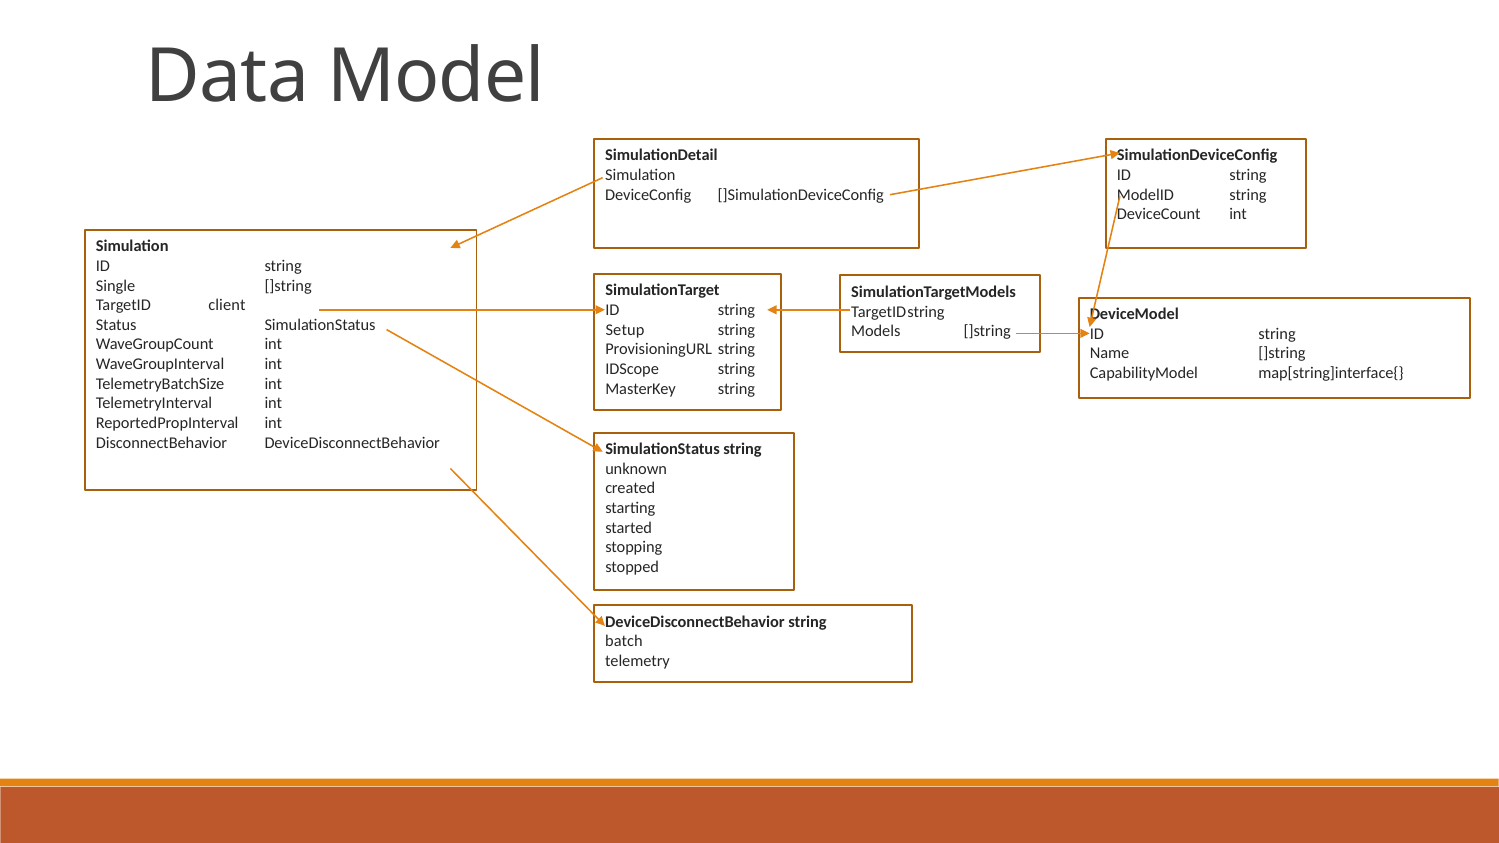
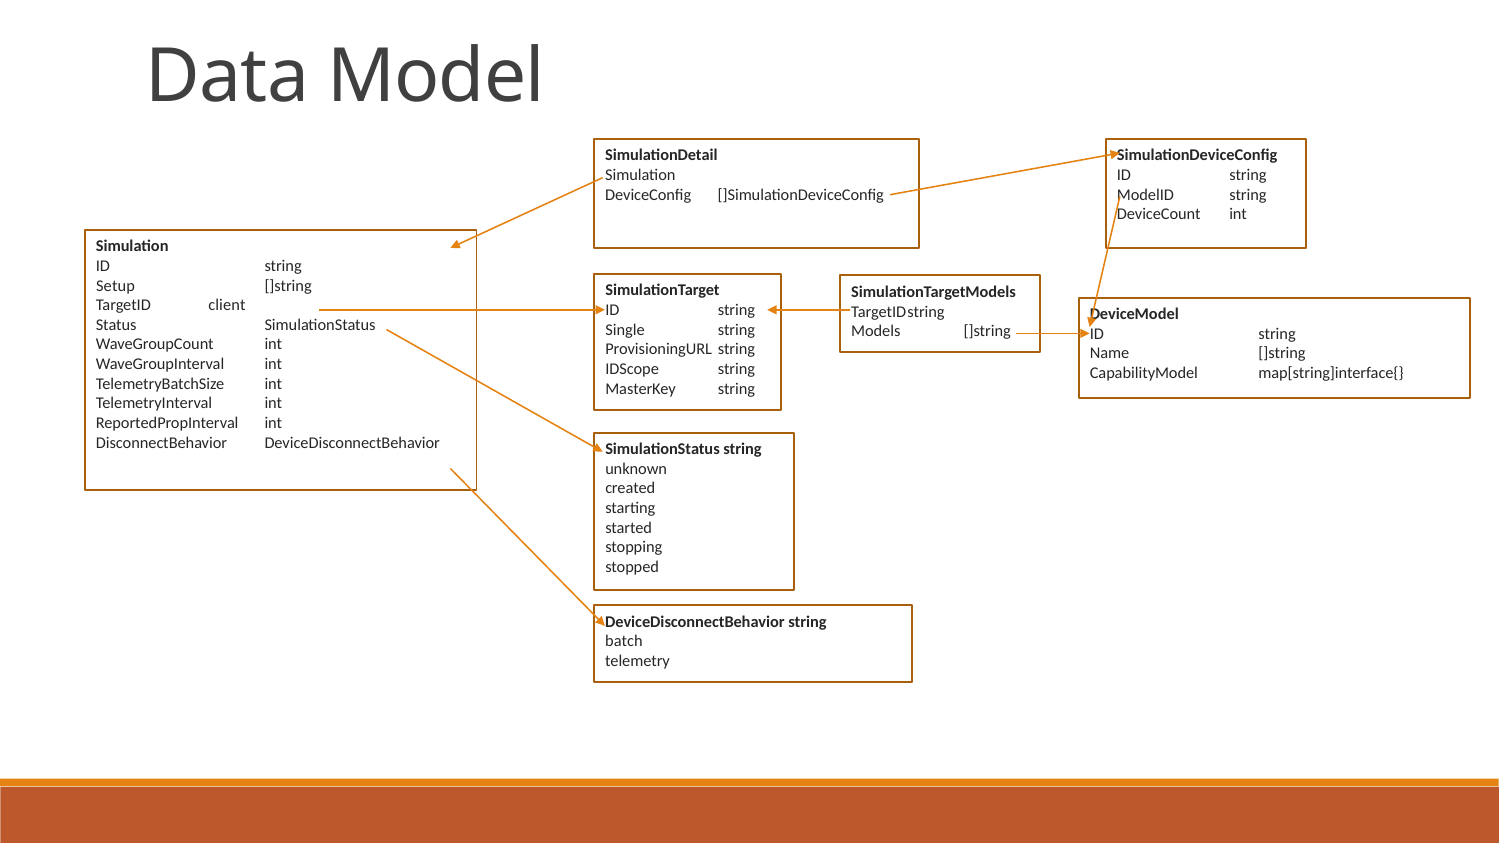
Single: Single -> Setup
Setup: Setup -> Single
